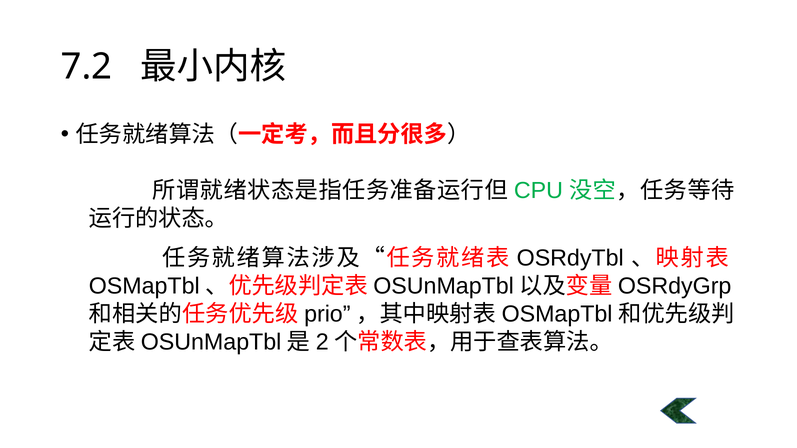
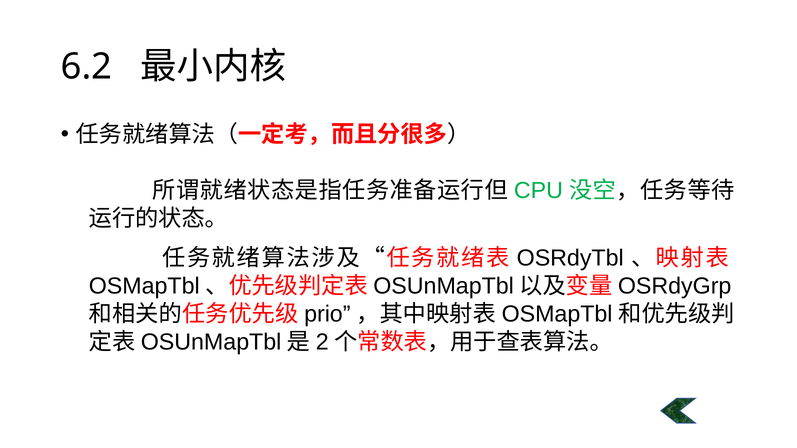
7.2: 7.2 -> 6.2
